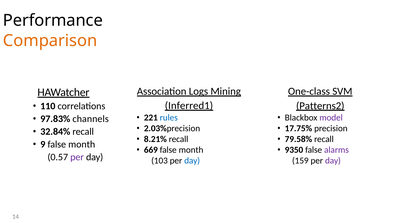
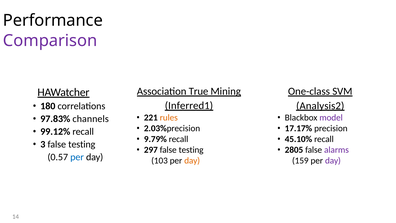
Comparison colour: orange -> purple
Logs: Logs -> True
Patterns2: Patterns2 -> Analysis2
110: 110 -> 180
rules colour: blue -> orange
17.75%: 17.75% -> 17.17%
32.84%: 32.84% -> 99.12%
8.21%: 8.21% -> 9.79%
79.58%: 79.58% -> 45.10%
9: 9 -> 3
month at (82, 144): month -> testing
669: 669 -> 297
month at (191, 150): month -> testing
9350: 9350 -> 2805
per at (77, 157) colour: purple -> blue
day at (192, 160) colour: blue -> orange
